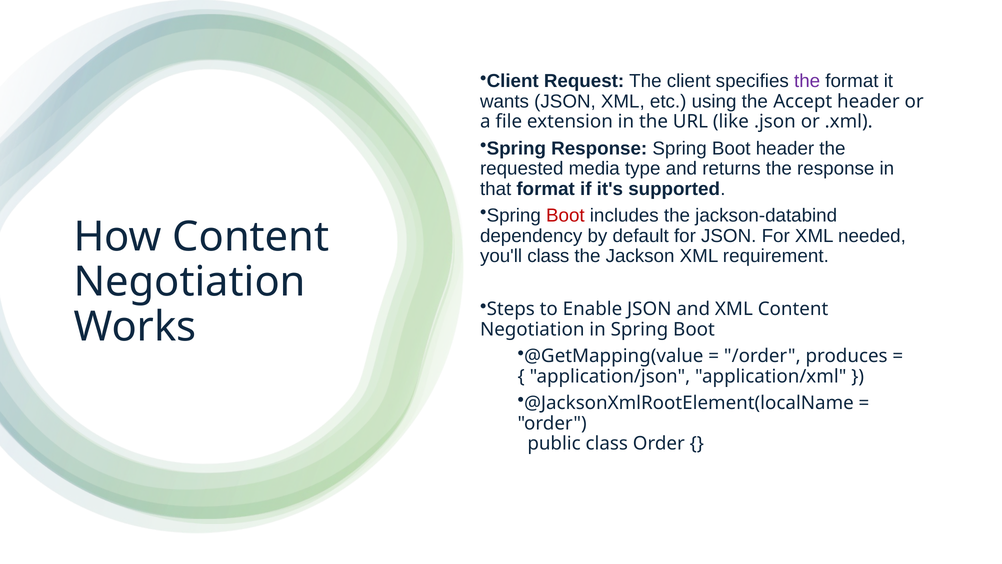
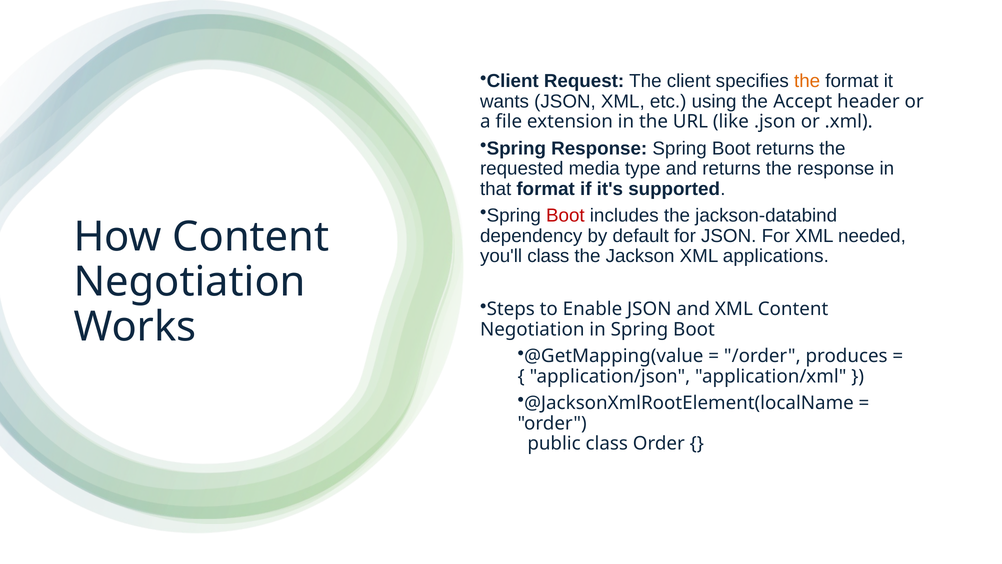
the at (807, 81) colour: purple -> orange
Boot header: header -> returns
requirement: requirement -> applications
